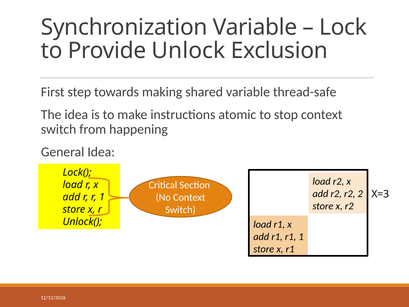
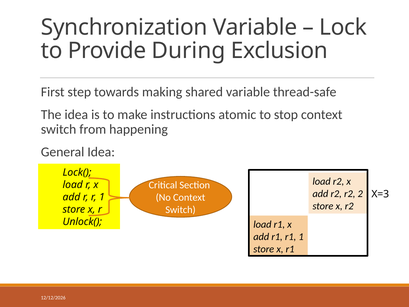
Unlock: Unlock -> During
